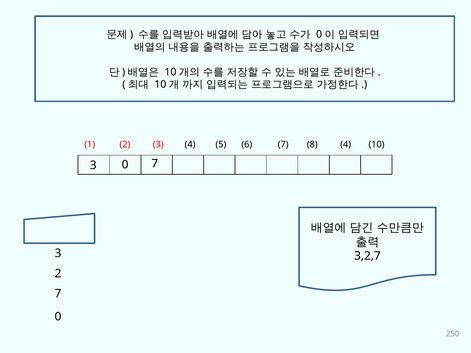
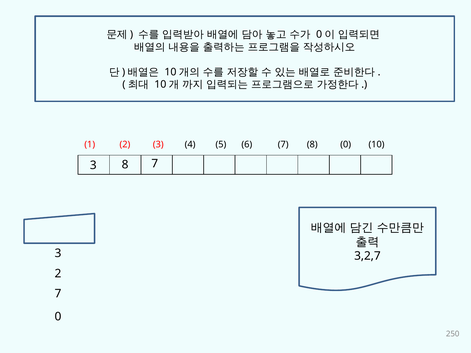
8 4: 4 -> 0
3 0: 0 -> 8
